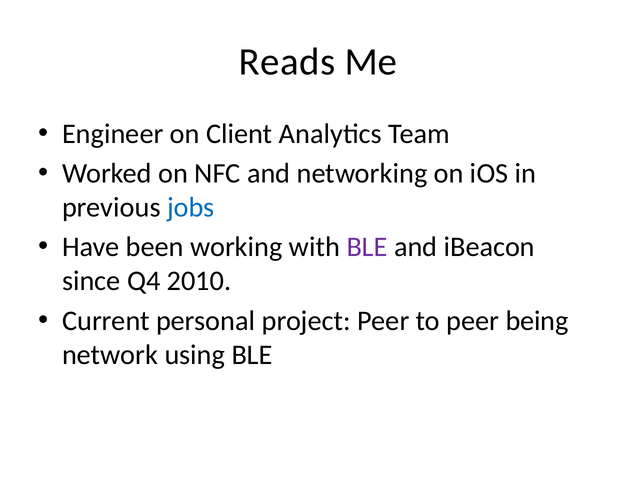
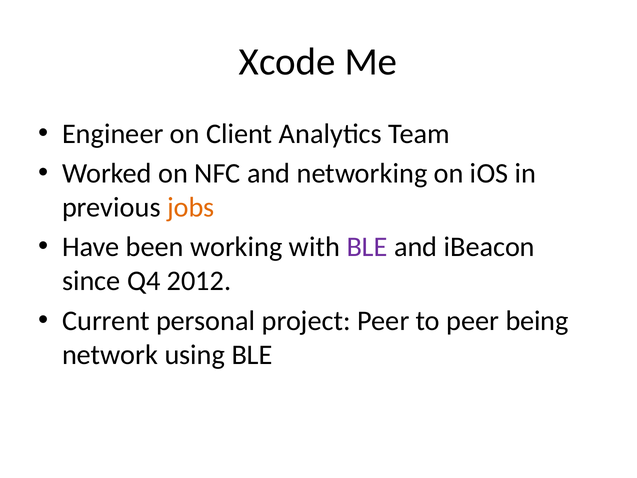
Reads: Reads -> Xcode
jobs colour: blue -> orange
2010: 2010 -> 2012
